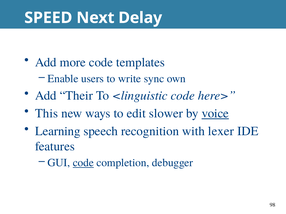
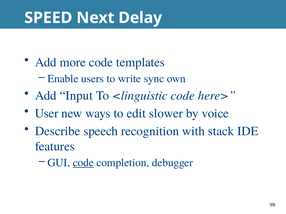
Their: Their -> Input
This: This -> User
voice underline: present -> none
Learning: Learning -> Describe
lexer: lexer -> stack
